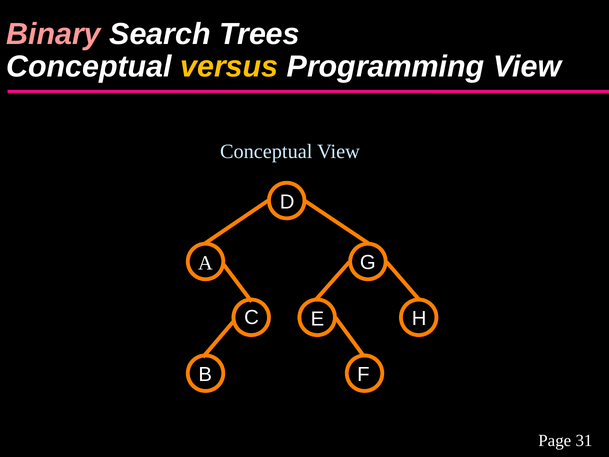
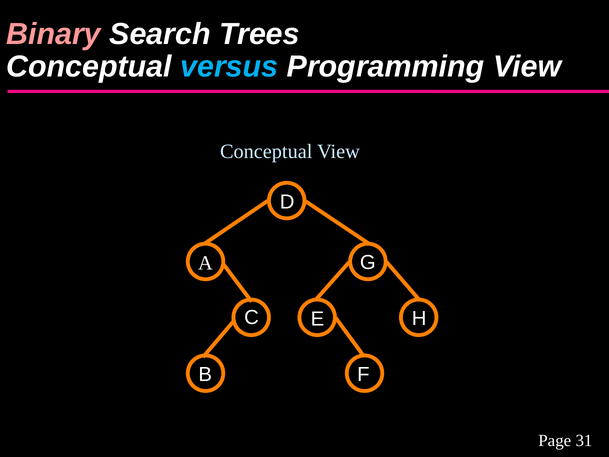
versus colour: yellow -> light blue
